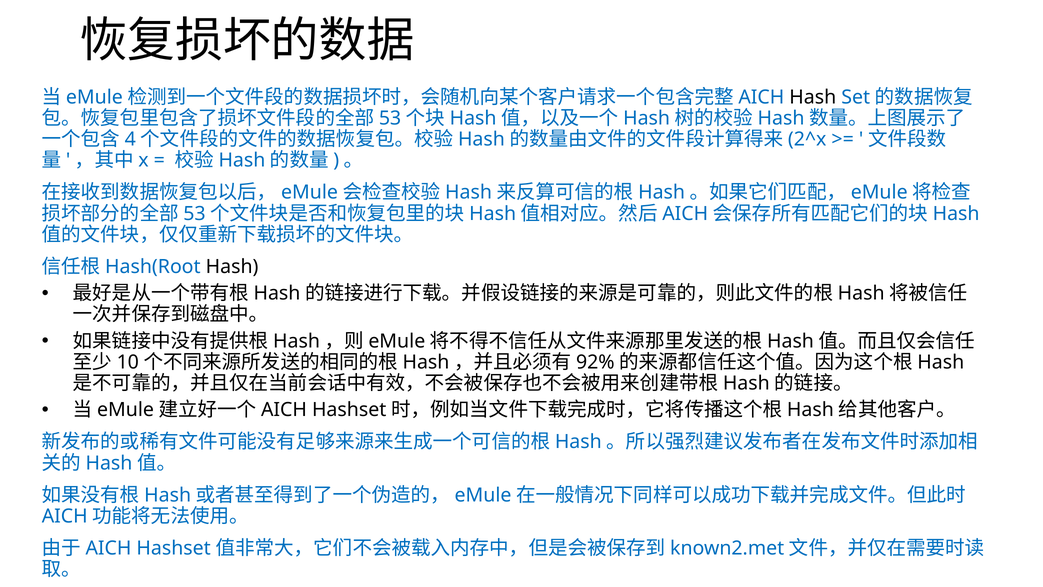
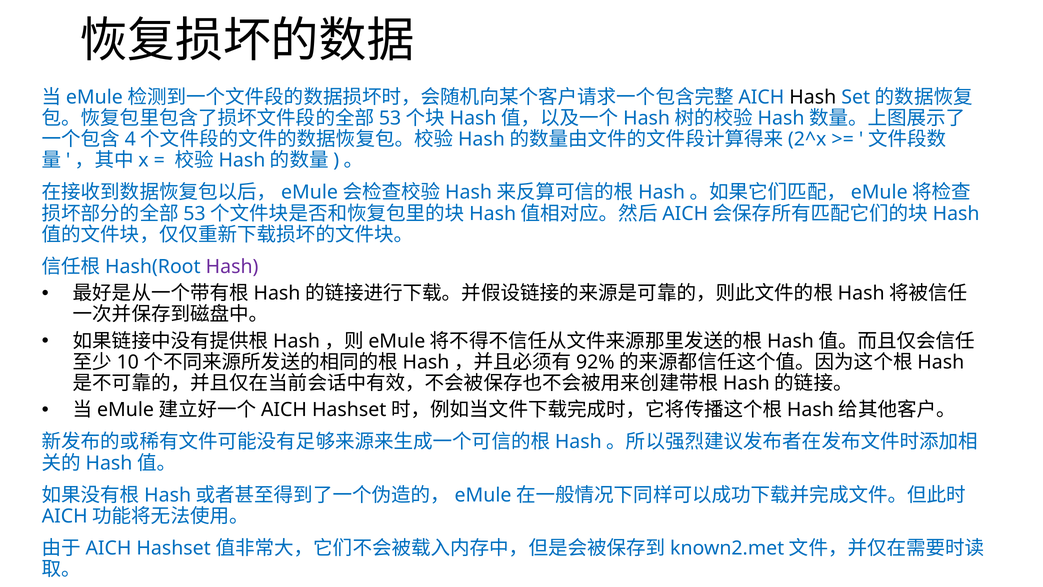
Hash at (232, 267) colour: black -> purple
